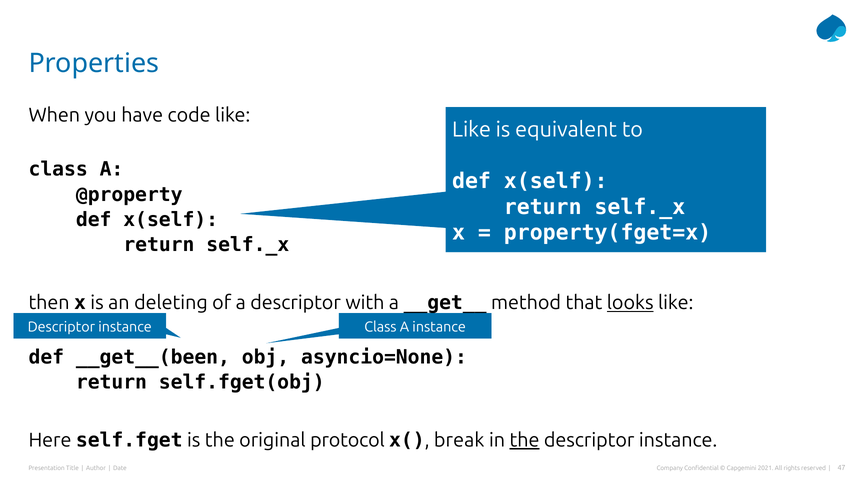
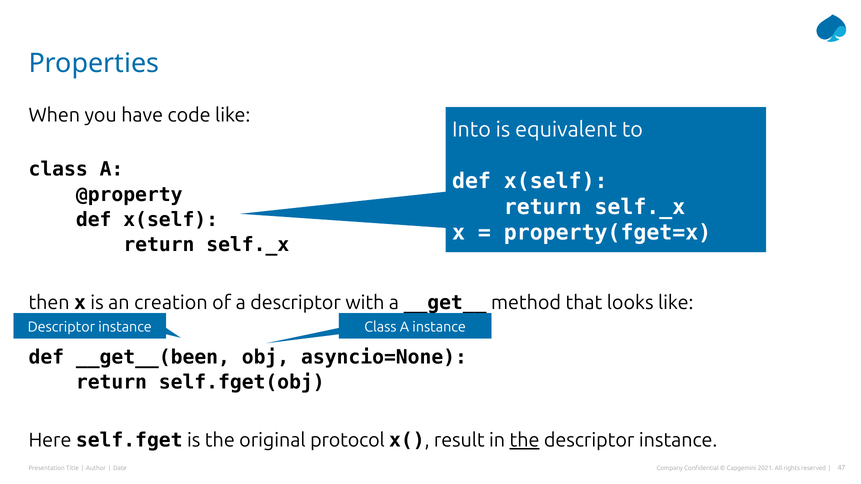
Like at (472, 130): Like -> Into
deleting: deleting -> creation
looks underline: present -> none
break: break -> result
